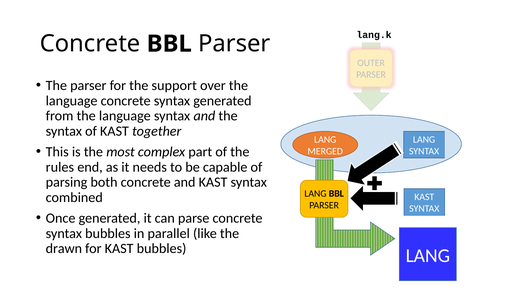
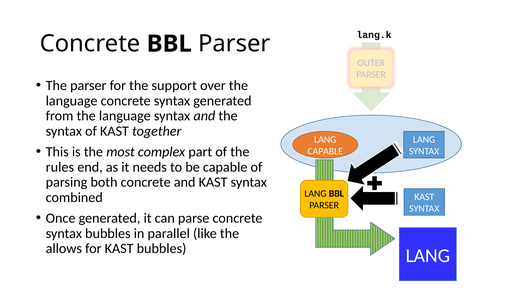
MERGED at (325, 151): MERGED -> CAPABLE
drawn: drawn -> allows
